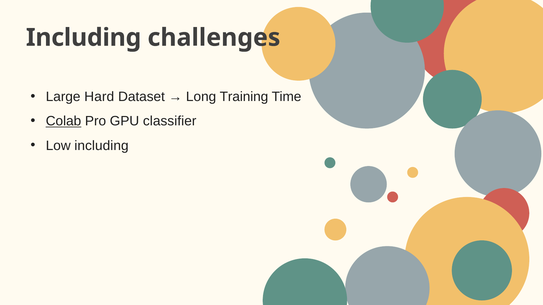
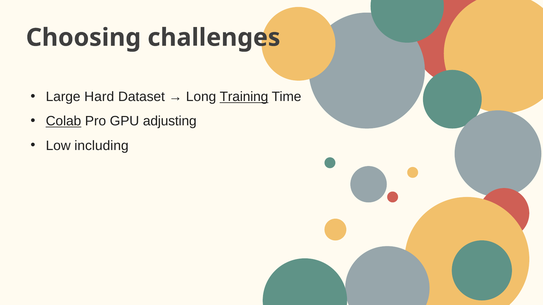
Including at (84, 38): Including -> Choosing
Training underline: none -> present
classifier: classifier -> adjusting
